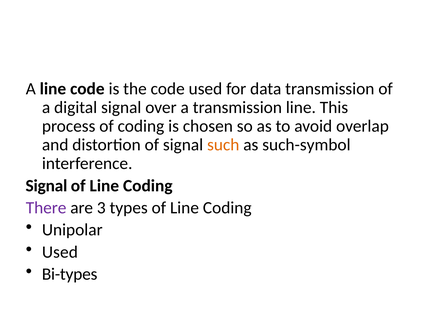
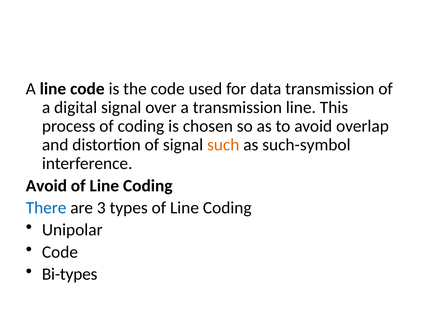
Signal at (46, 186): Signal -> Avoid
There colour: purple -> blue
Used at (60, 252): Used -> Code
